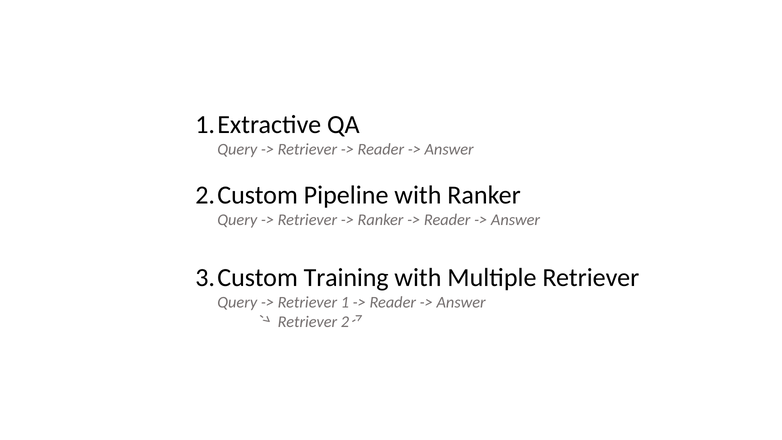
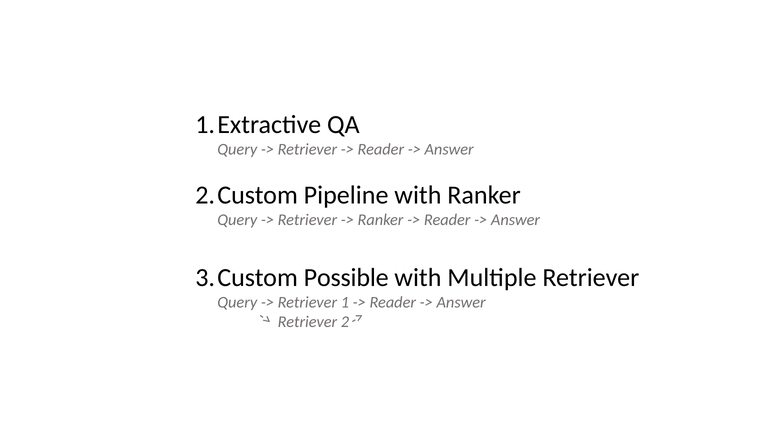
Training: Training -> Possible
